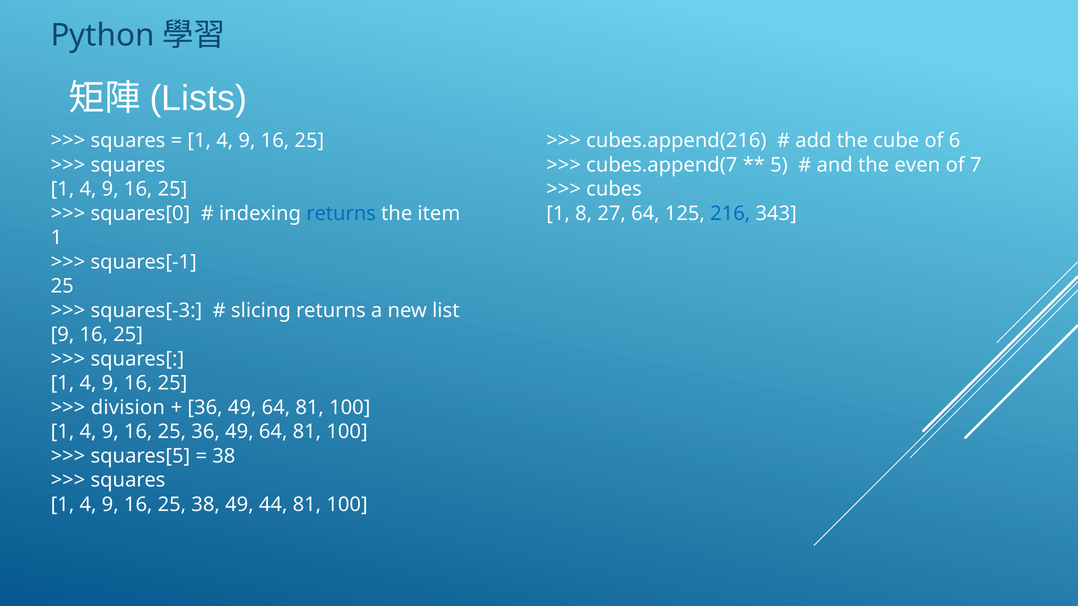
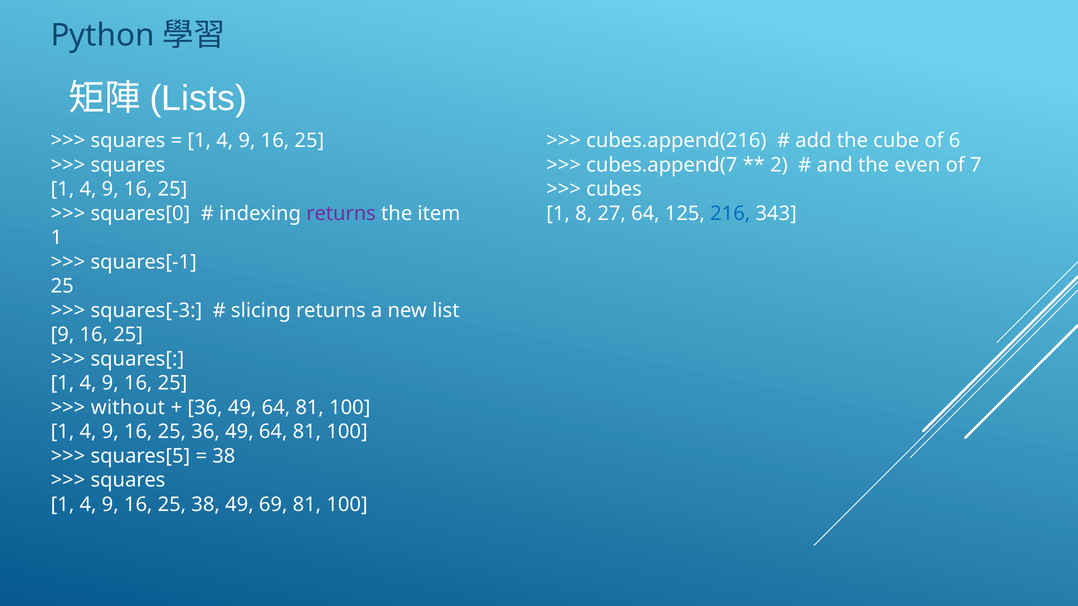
5: 5 -> 2
returns at (341, 214) colour: blue -> purple
division: division -> without
44: 44 -> 69
